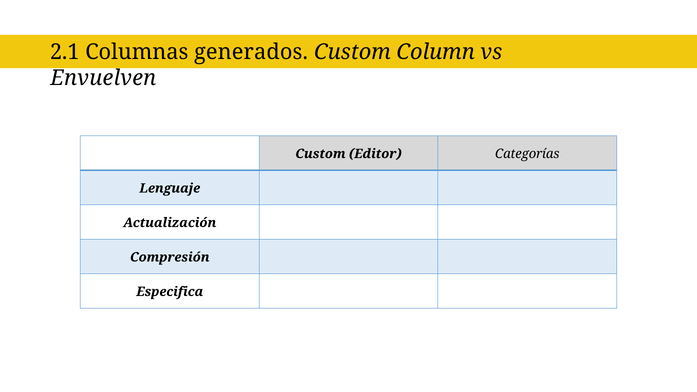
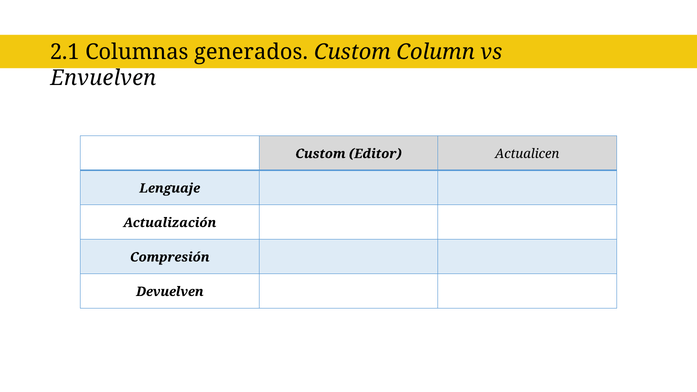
Categorías: Categorías -> Actualicen
Especifica: Especifica -> Devuelven
